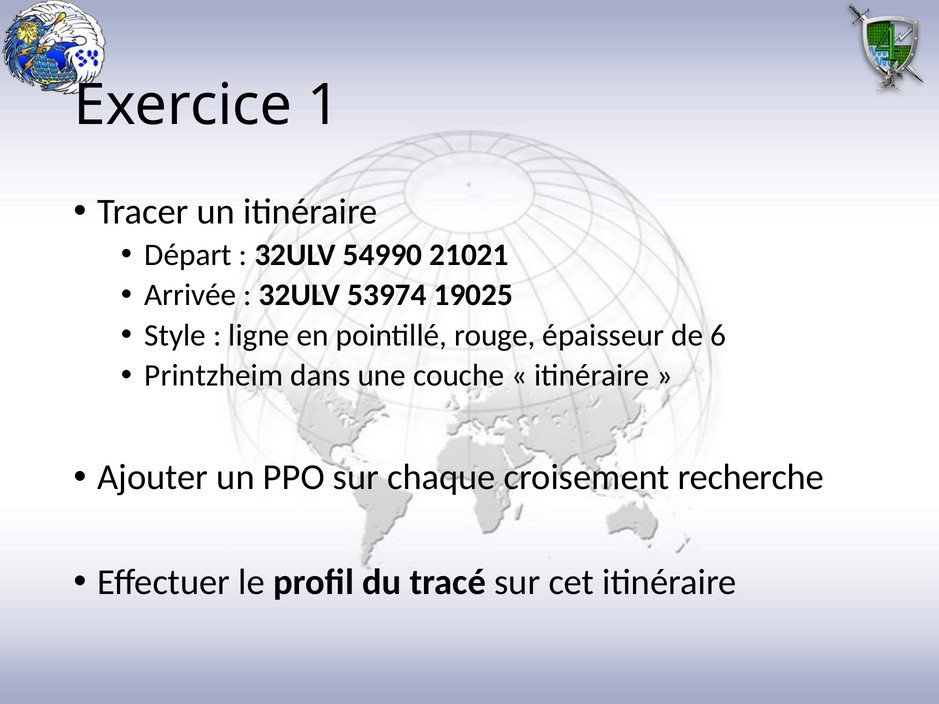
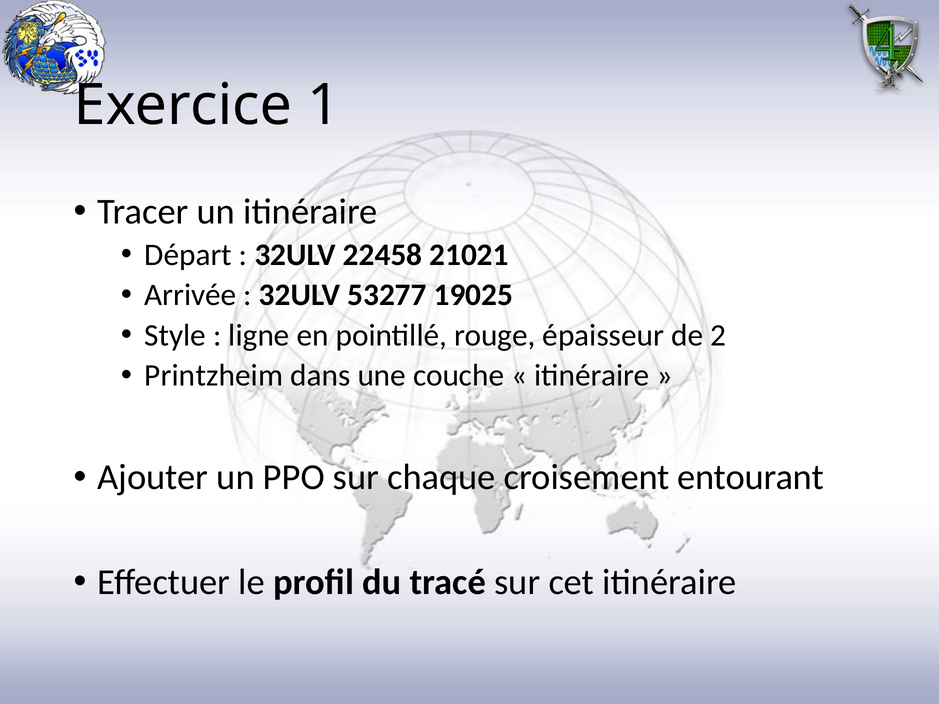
54990: 54990 -> 22458
53974: 53974 -> 53277
6: 6 -> 2
recherche: recherche -> entourant
